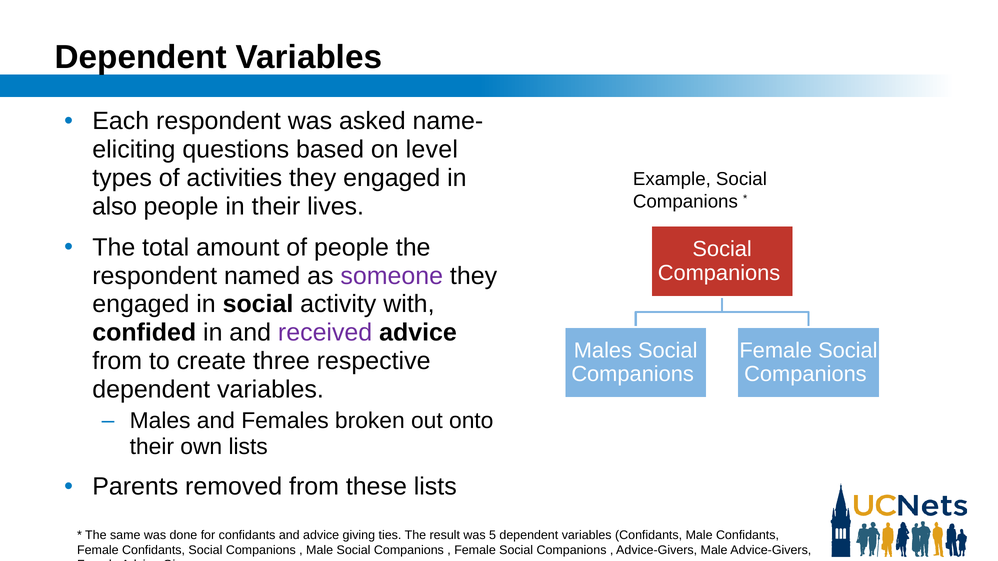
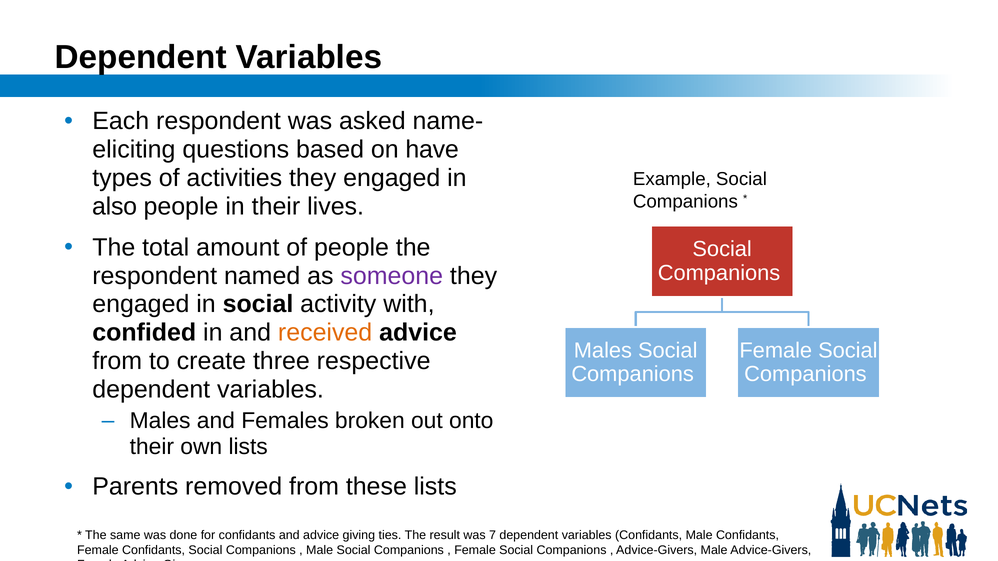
level: level -> have
received colour: purple -> orange
5: 5 -> 7
